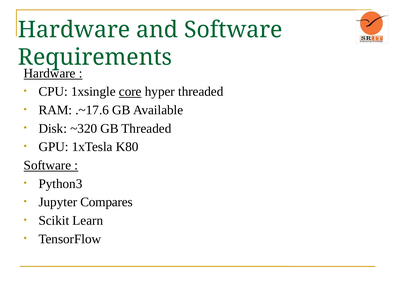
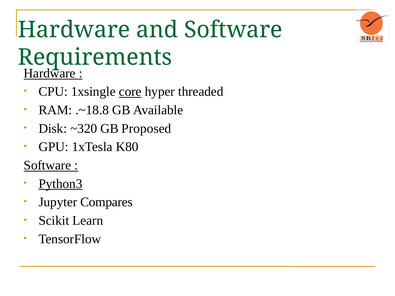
.~17.6: .~17.6 -> .~18.8
GB Threaded: Threaded -> Proposed
Python3 underline: none -> present
